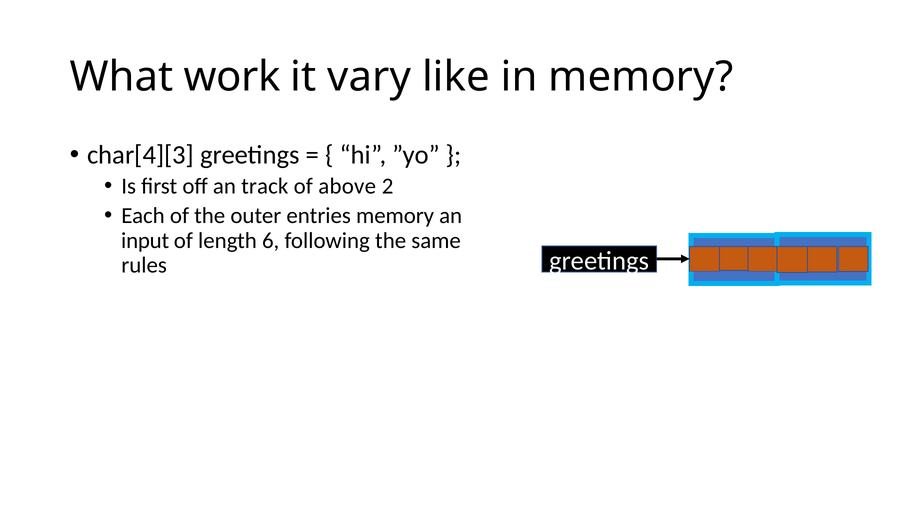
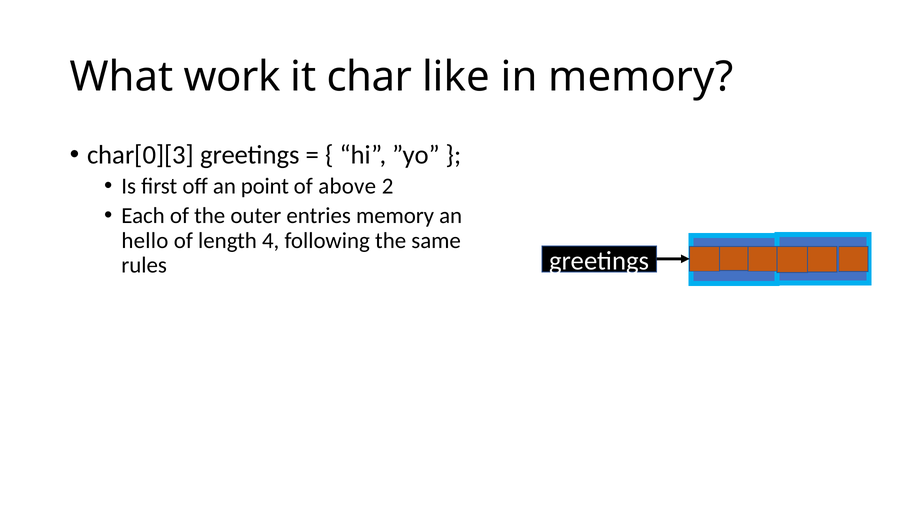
vary: vary -> char
char[4][3: char[4][3 -> char[0][3
track: track -> point
input: input -> hello
6: 6 -> 4
